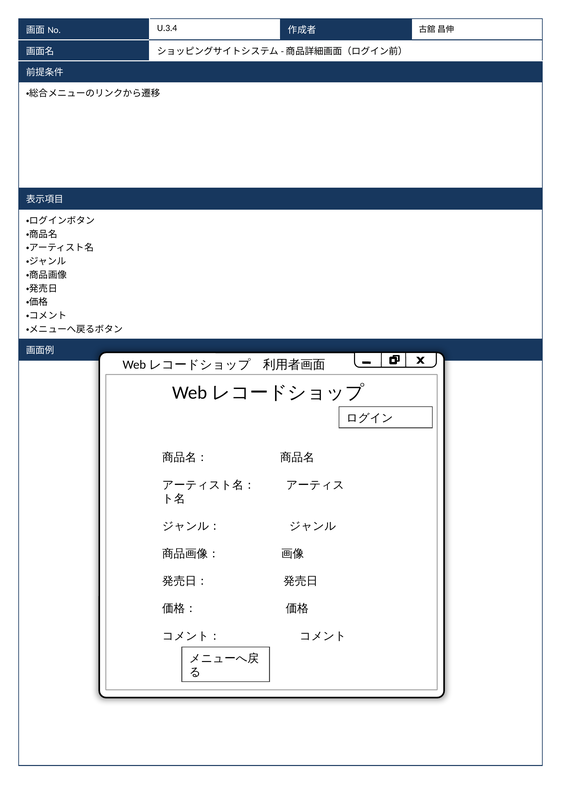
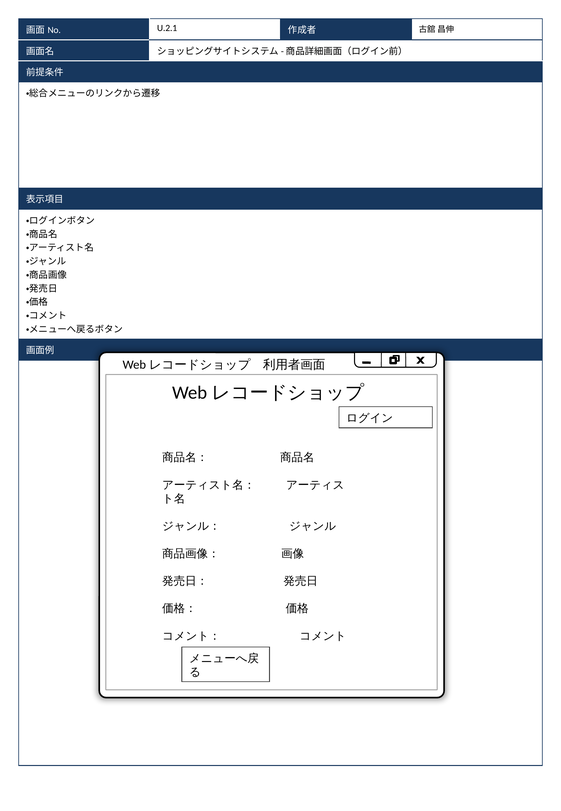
U.3.4: U.3.4 -> U.2.1
